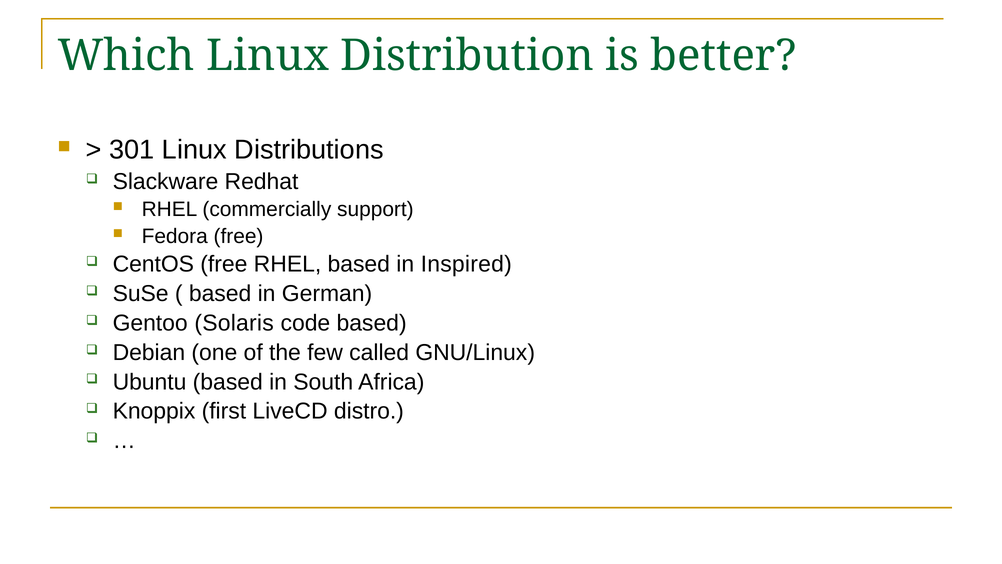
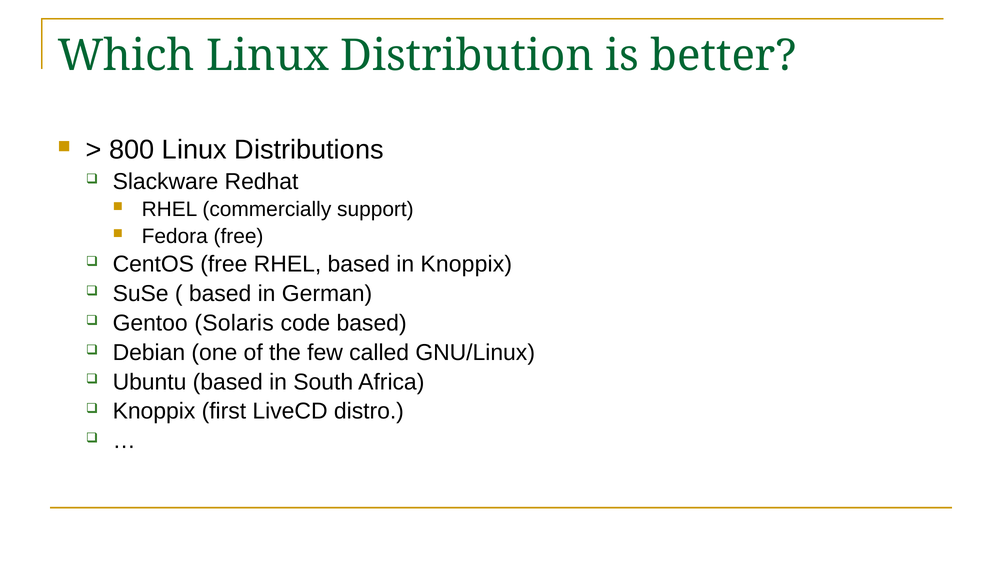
301: 301 -> 800
in Inspired: Inspired -> Knoppix
